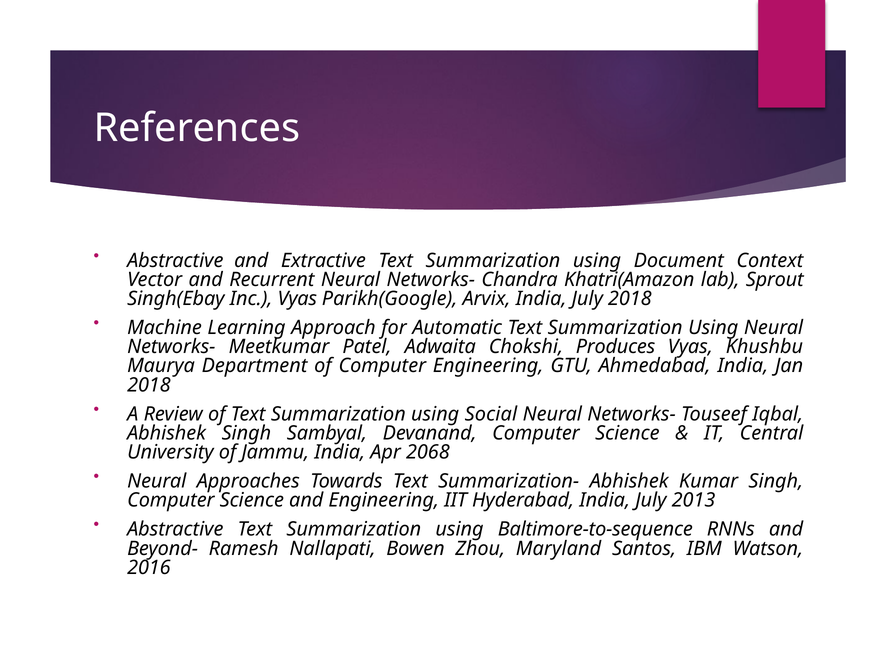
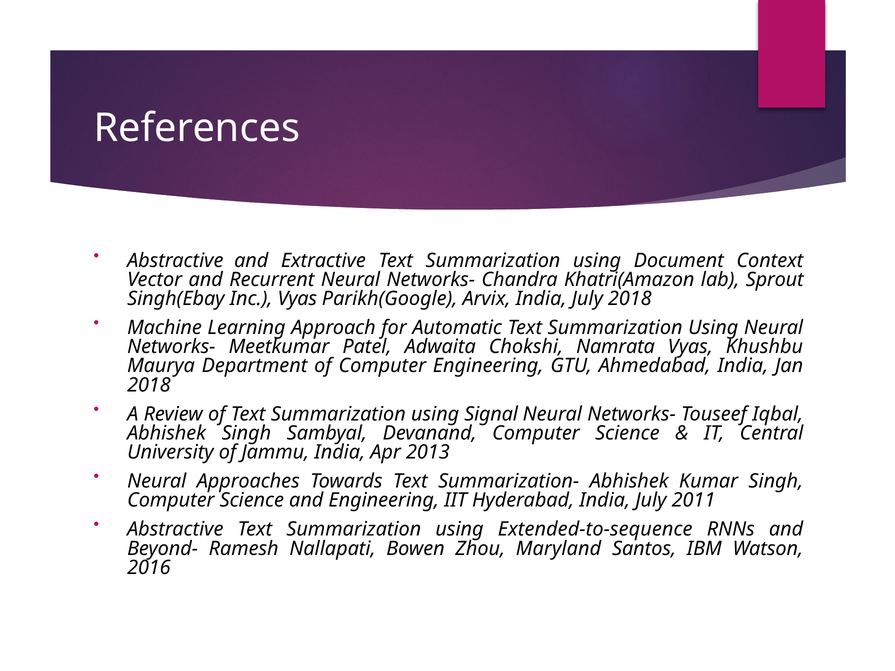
Produces: Produces -> Namrata
Social: Social -> Signal
2068: 2068 -> 2013
2013: 2013 -> 2011
Baltimore-to-sequence: Baltimore-to-sequence -> Extended-to-sequence
